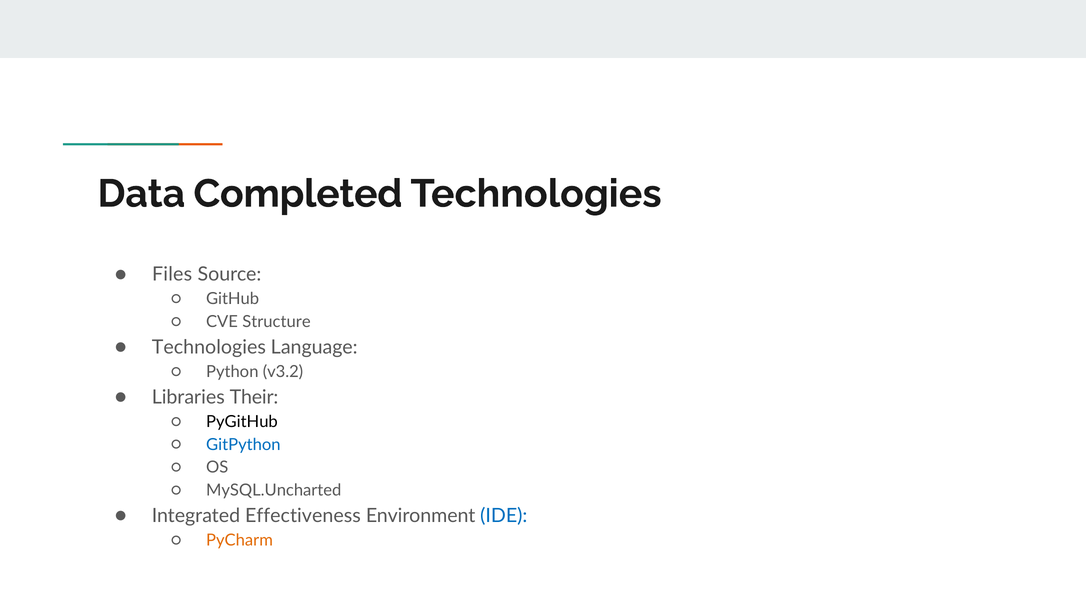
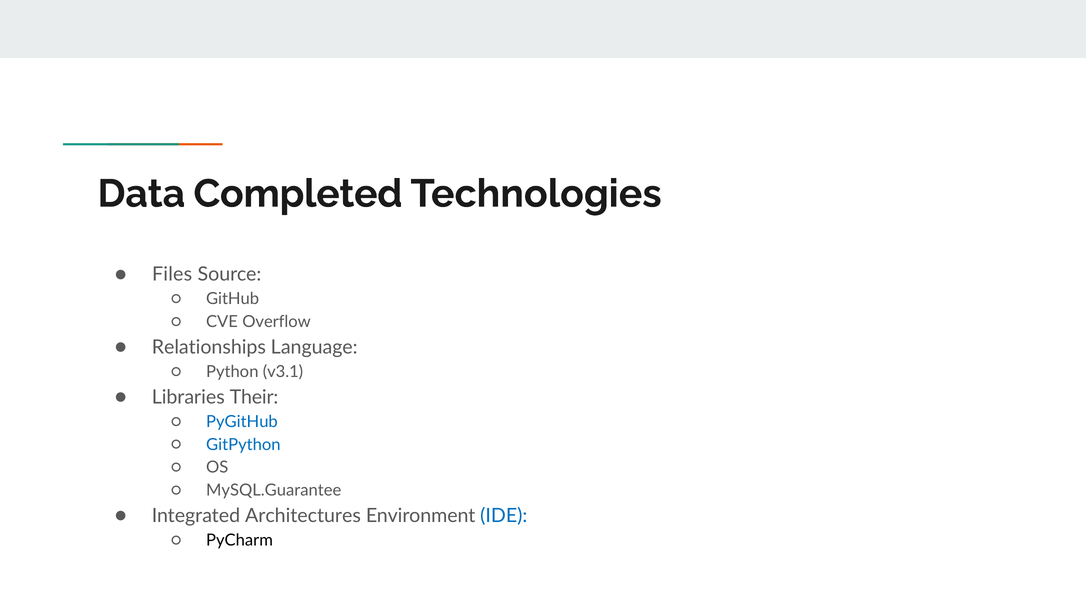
Structure: Structure -> Overflow
Technologies at (209, 347): Technologies -> Relationships
v3.2: v3.2 -> v3.1
PyGitHub colour: black -> blue
MySQL.Uncharted: MySQL.Uncharted -> MySQL.Guarantee
Effectiveness: Effectiveness -> Architectures
PyCharm colour: orange -> black
